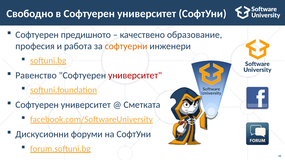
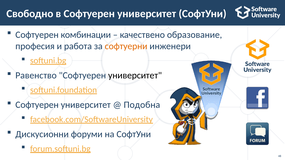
предишното: предишното -> комбинации
университет at (135, 76) colour: red -> black
Сметката: Сметката -> Подобна
